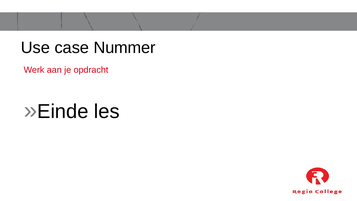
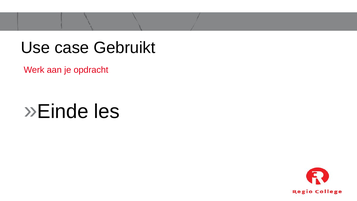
Nummer: Nummer -> Gebruikt
